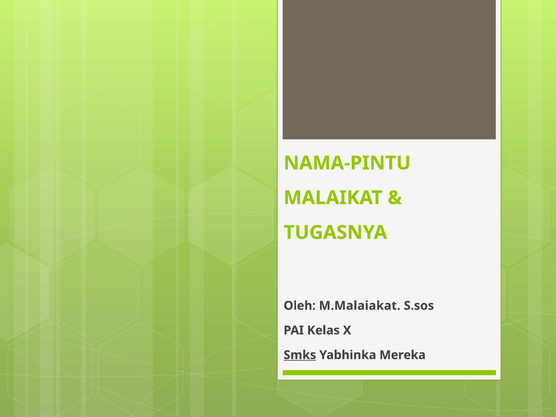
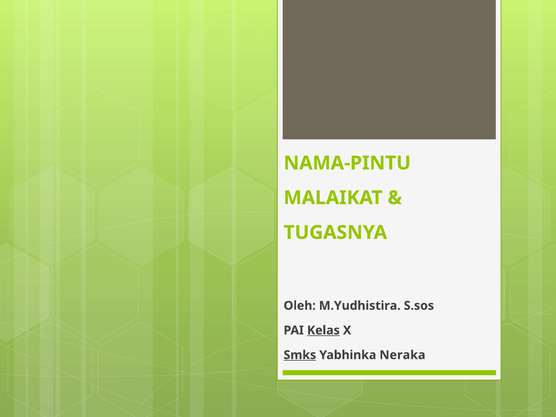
M.Malaiakat: M.Malaiakat -> M.Yudhistira
Kelas underline: none -> present
Mereka: Mereka -> Neraka
